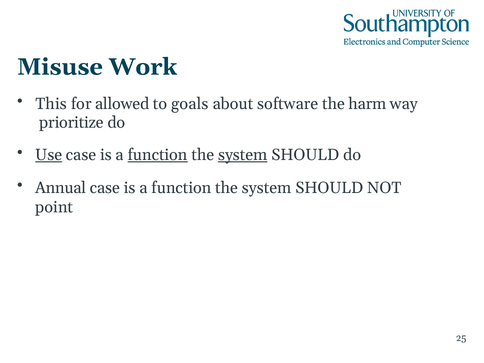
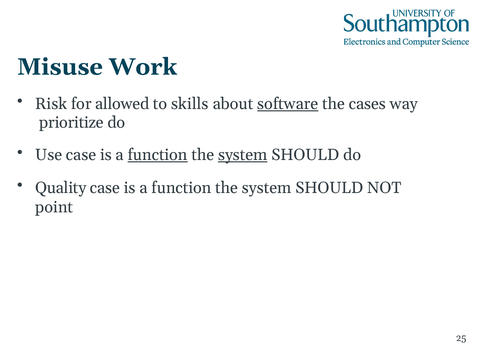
This: This -> Risk
goals: goals -> skills
software underline: none -> present
harm: harm -> cases
Use underline: present -> none
Annual: Annual -> Quality
